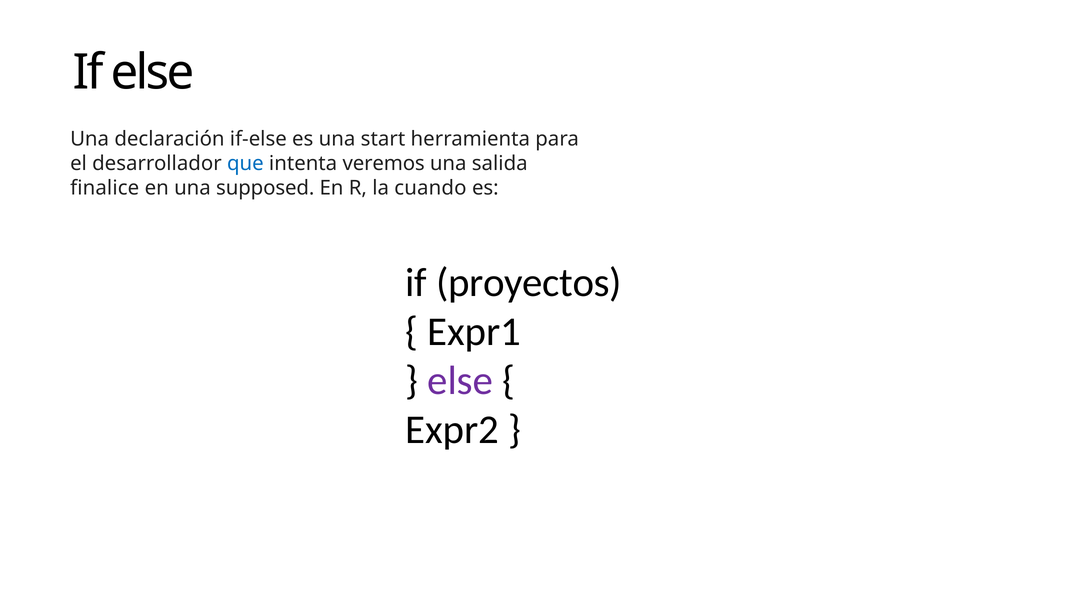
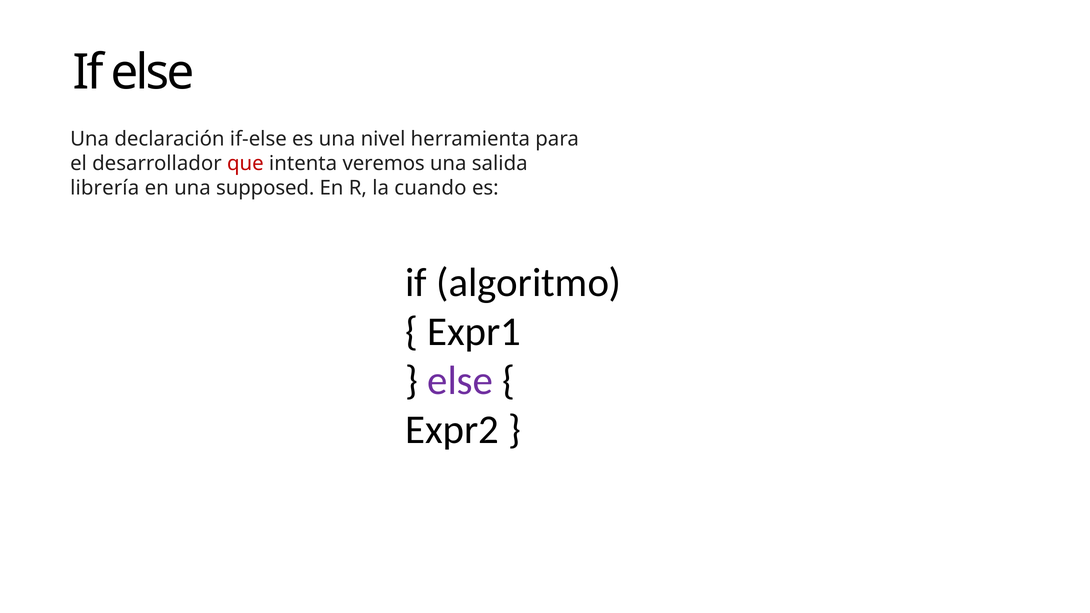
start: start -> nivel
que colour: blue -> red
finalice: finalice -> librería
proyectos: proyectos -> algoritmo
